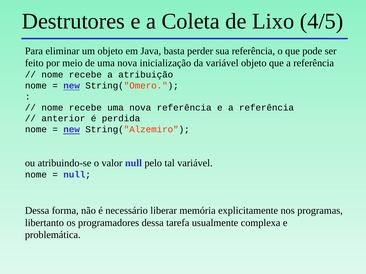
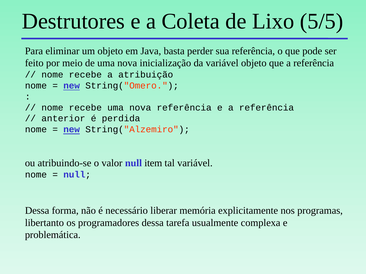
4/5: 4/5 -> 5/5
pelo: pelo -> item
